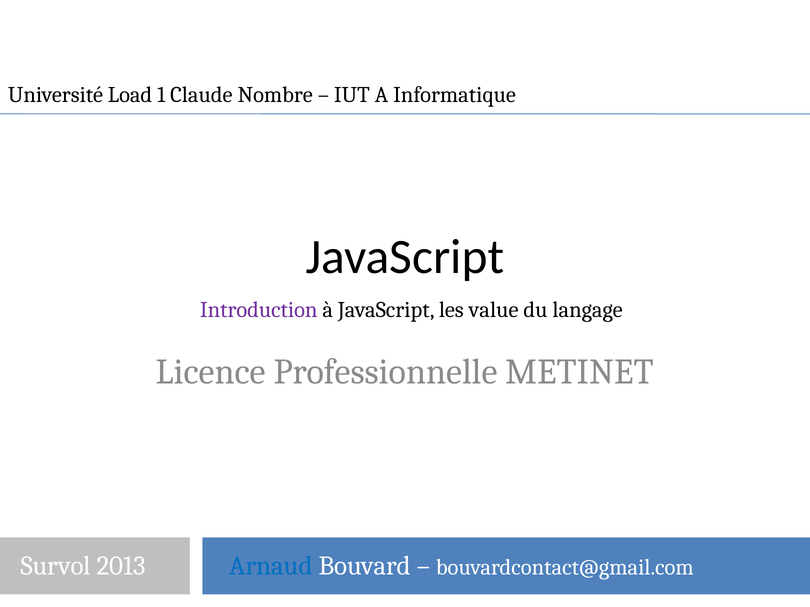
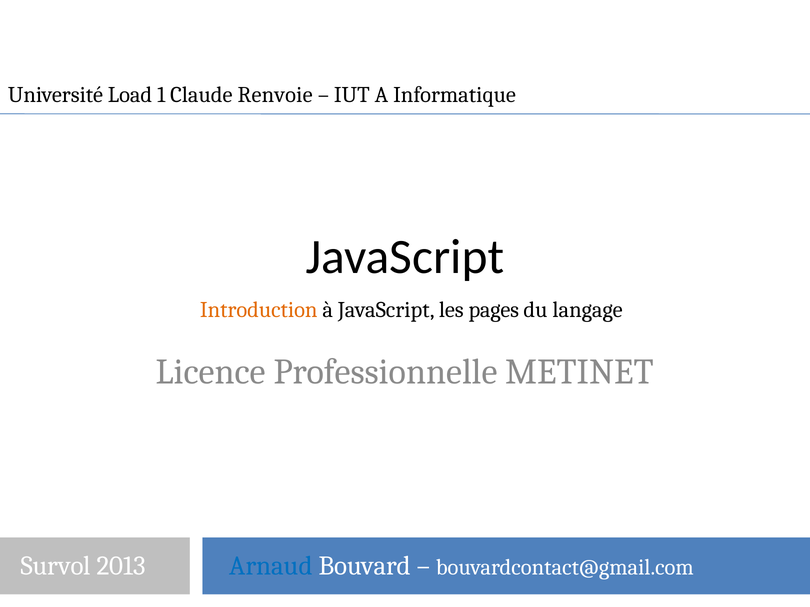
Nombre: Nombre -> Renvoie
Introduction colour: purple -> orange
value: value -> pages
